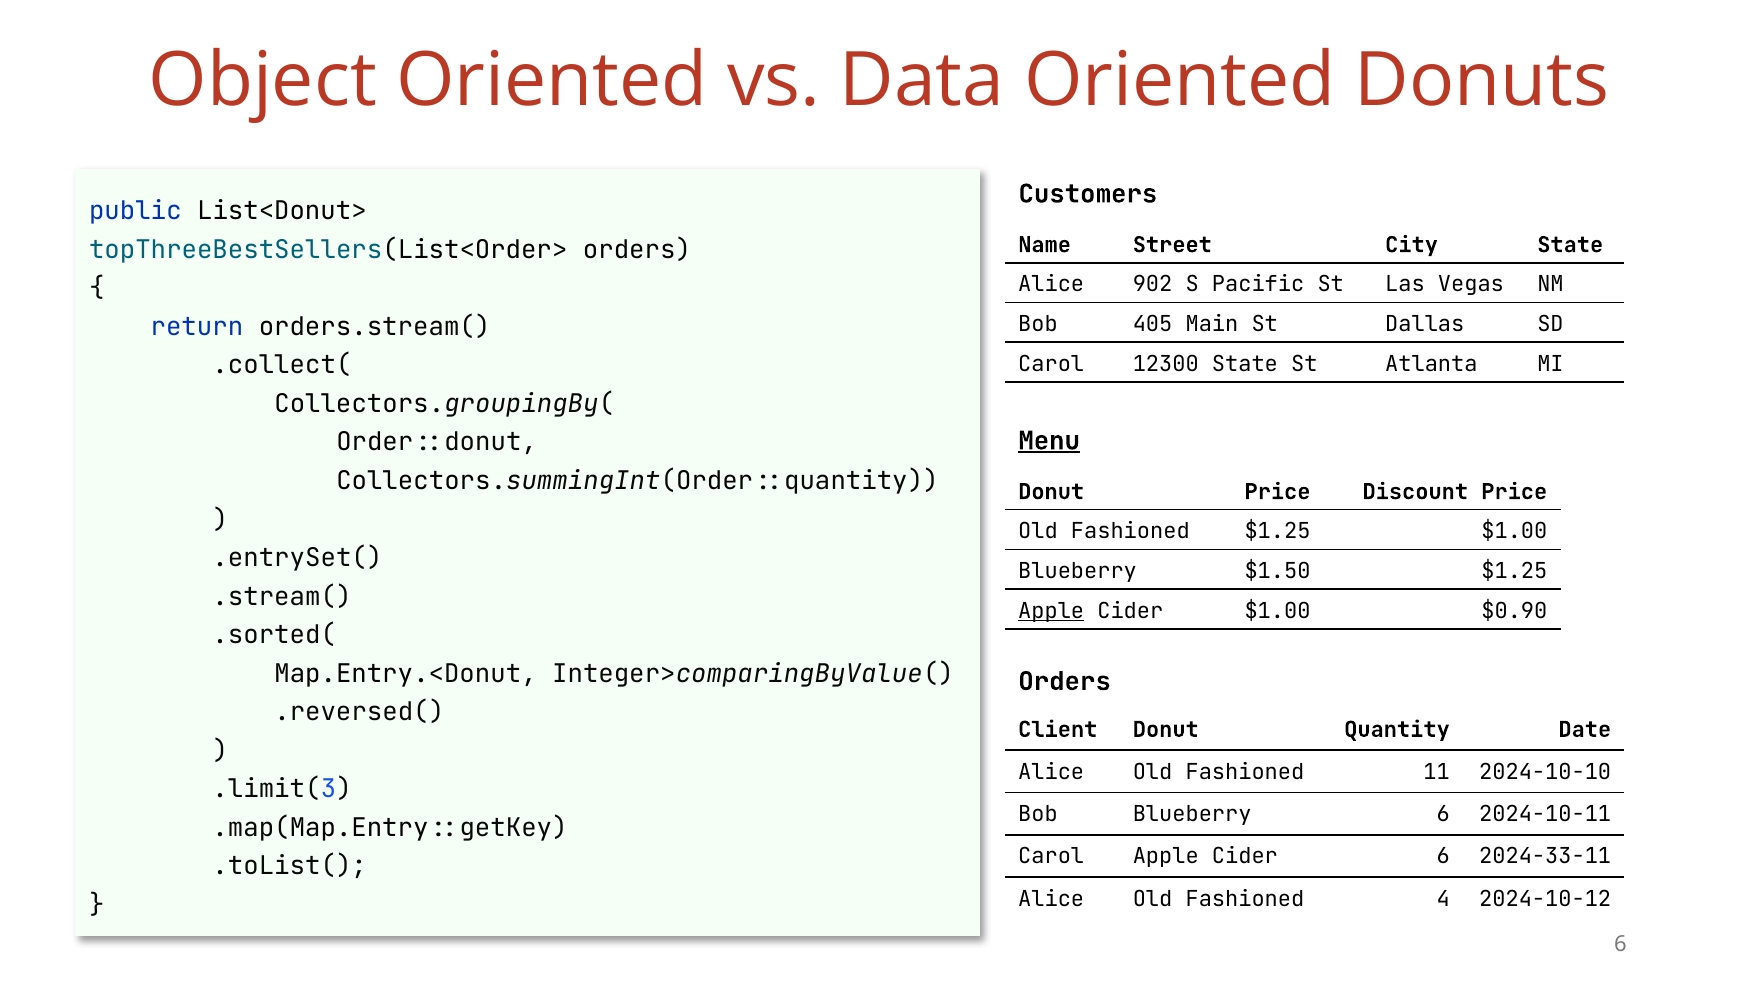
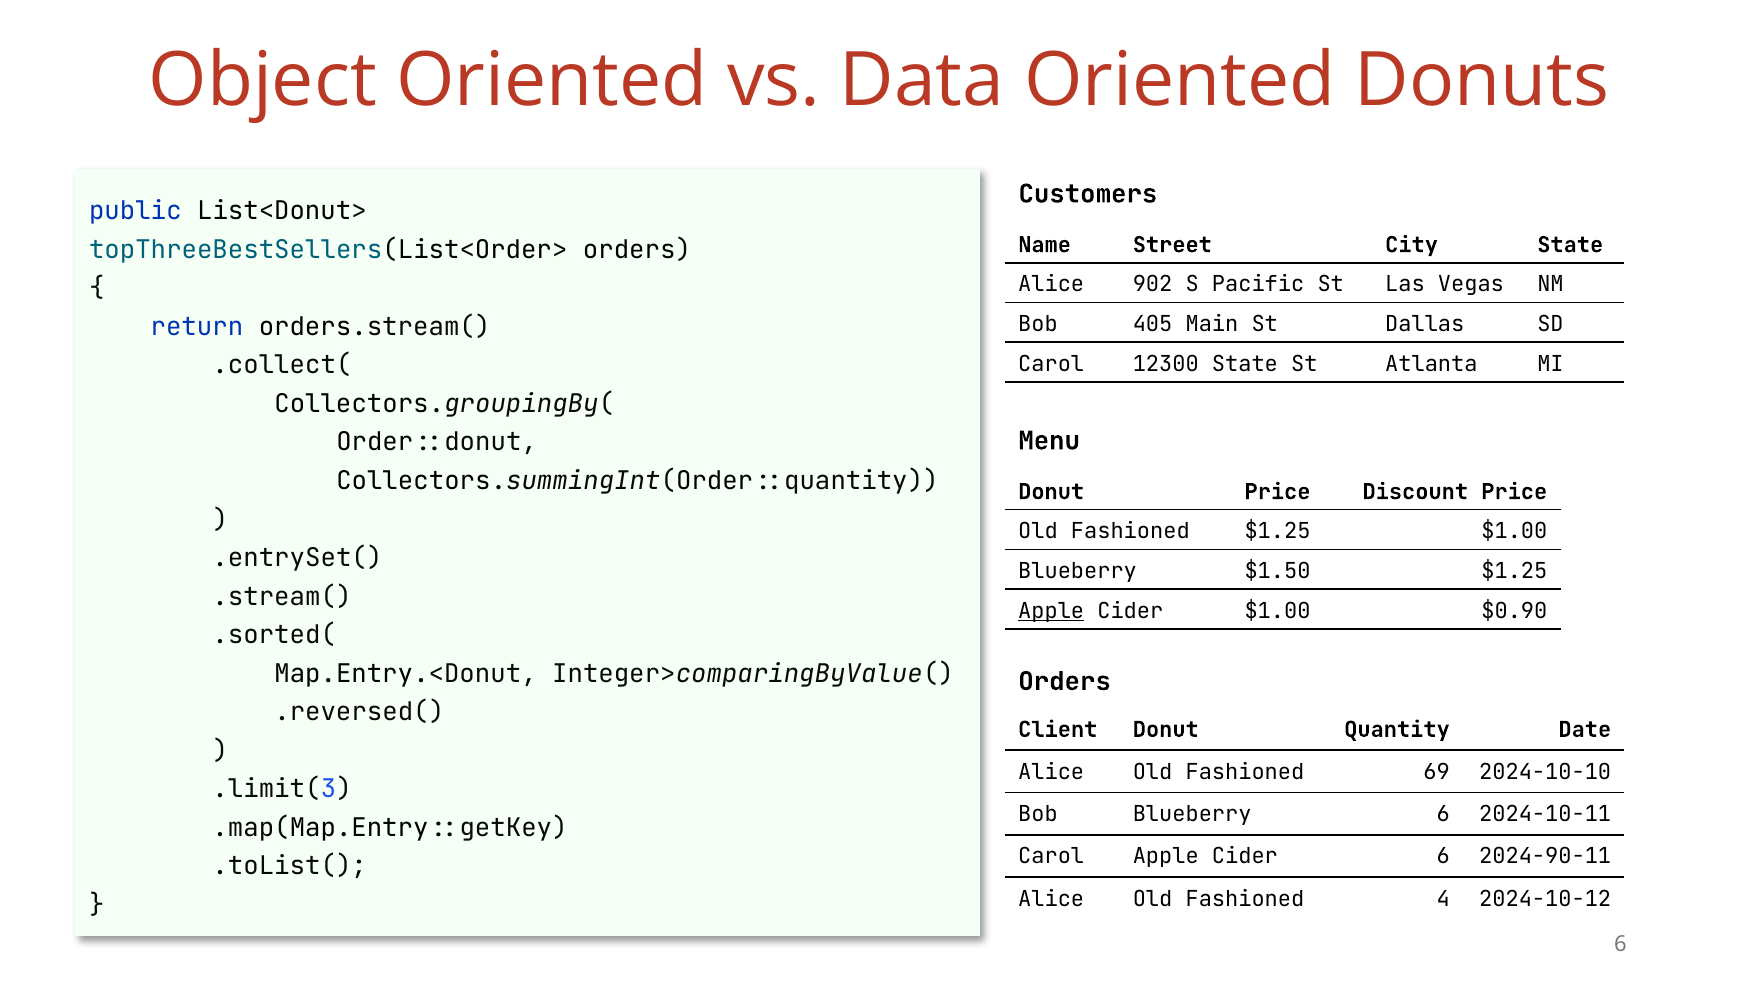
Menu at (1049, 441) underline: present -> none
11: 11 -> 69
2024-33-11: 2024-33-11 -> 2024-90-11
